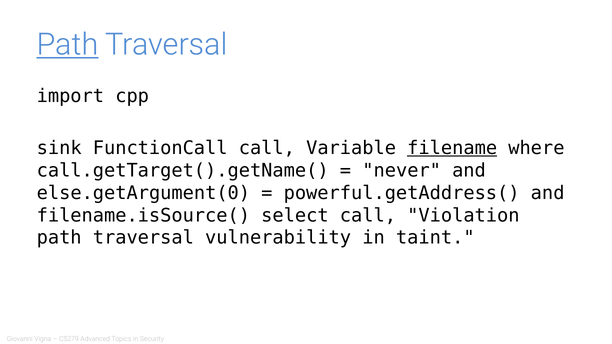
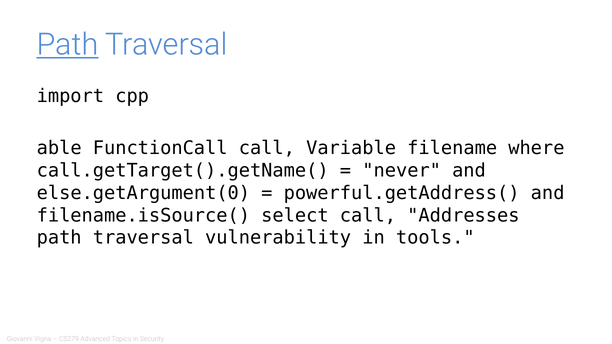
sink: sink -> able
filename underline: present -> none
Violation: Violation -> Addresses
taint: taint -> tools
